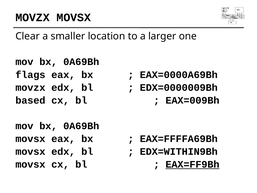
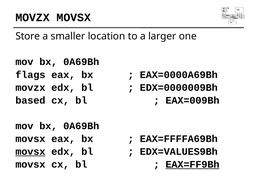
Clear: Clear -> Store
movsx at (30, 151) underline: none -> present
EDX=WITHIN9Bh: EDX=WITHIN9Bh -> EDX=VALUES9Bh
